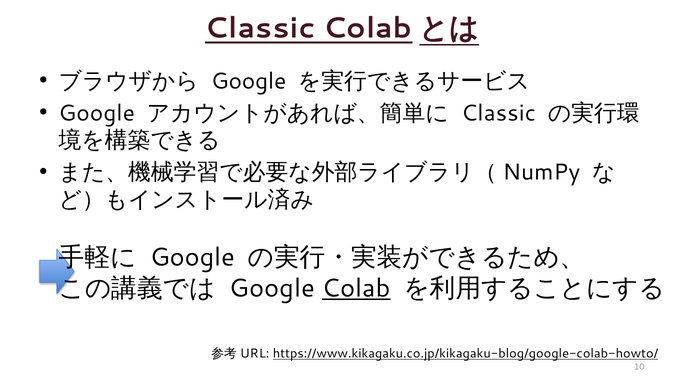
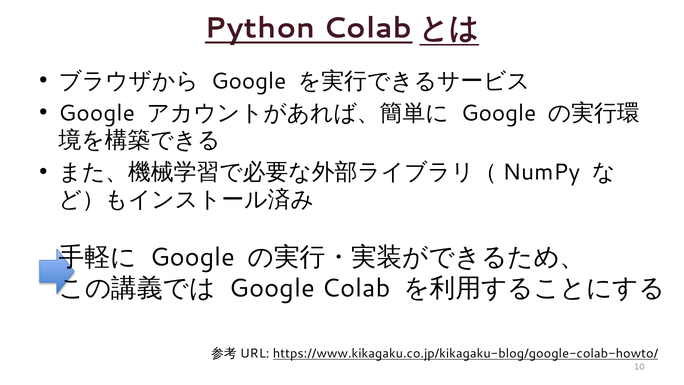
Classic at (260, 28): Classic -> Python
Classic at (498, 113): Classic -> Google
Colab at (356, 288) underline: present -> none
